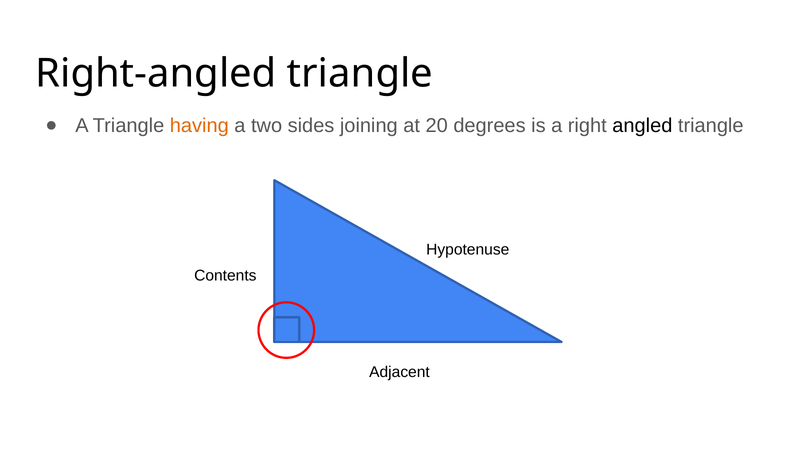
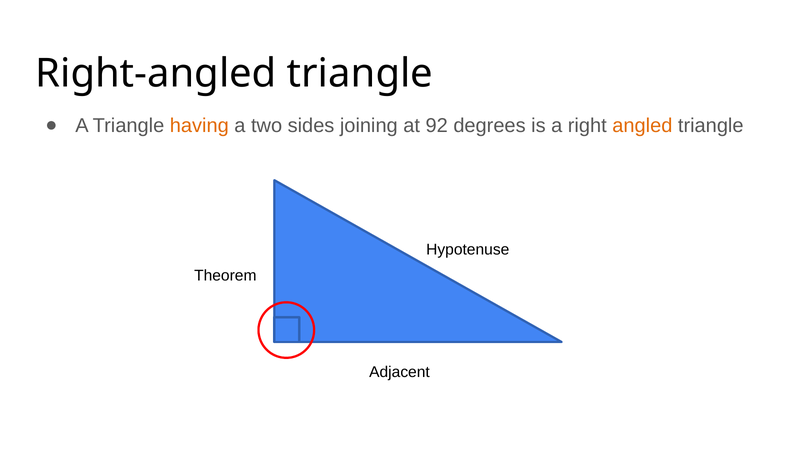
20: 20 -> 92
angled colour: black -> orange
Contents: Contents -> Theorem
